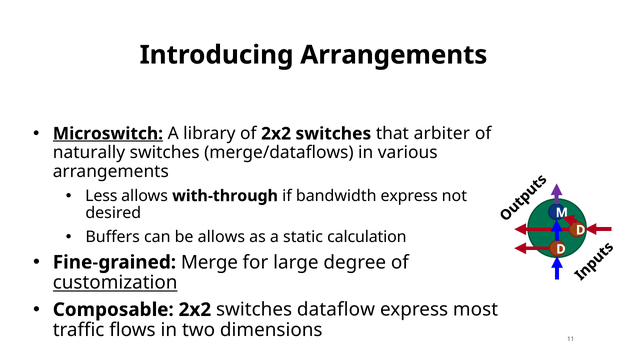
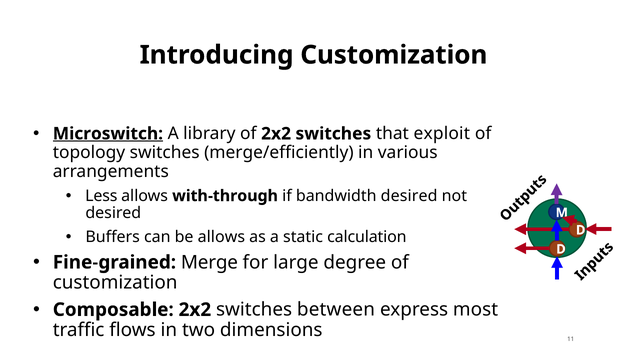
Introducing Arrangements: Arrangements -> Customization
arbiter: arbiter -> exploit
naturally: naturally -> topology
merge/dataflows: merge/dataflows -> merge/efficiently
bandwidth express: express -> desired
customization at (115, 282) underline: present -> none
dataflow: dataflow -> between
